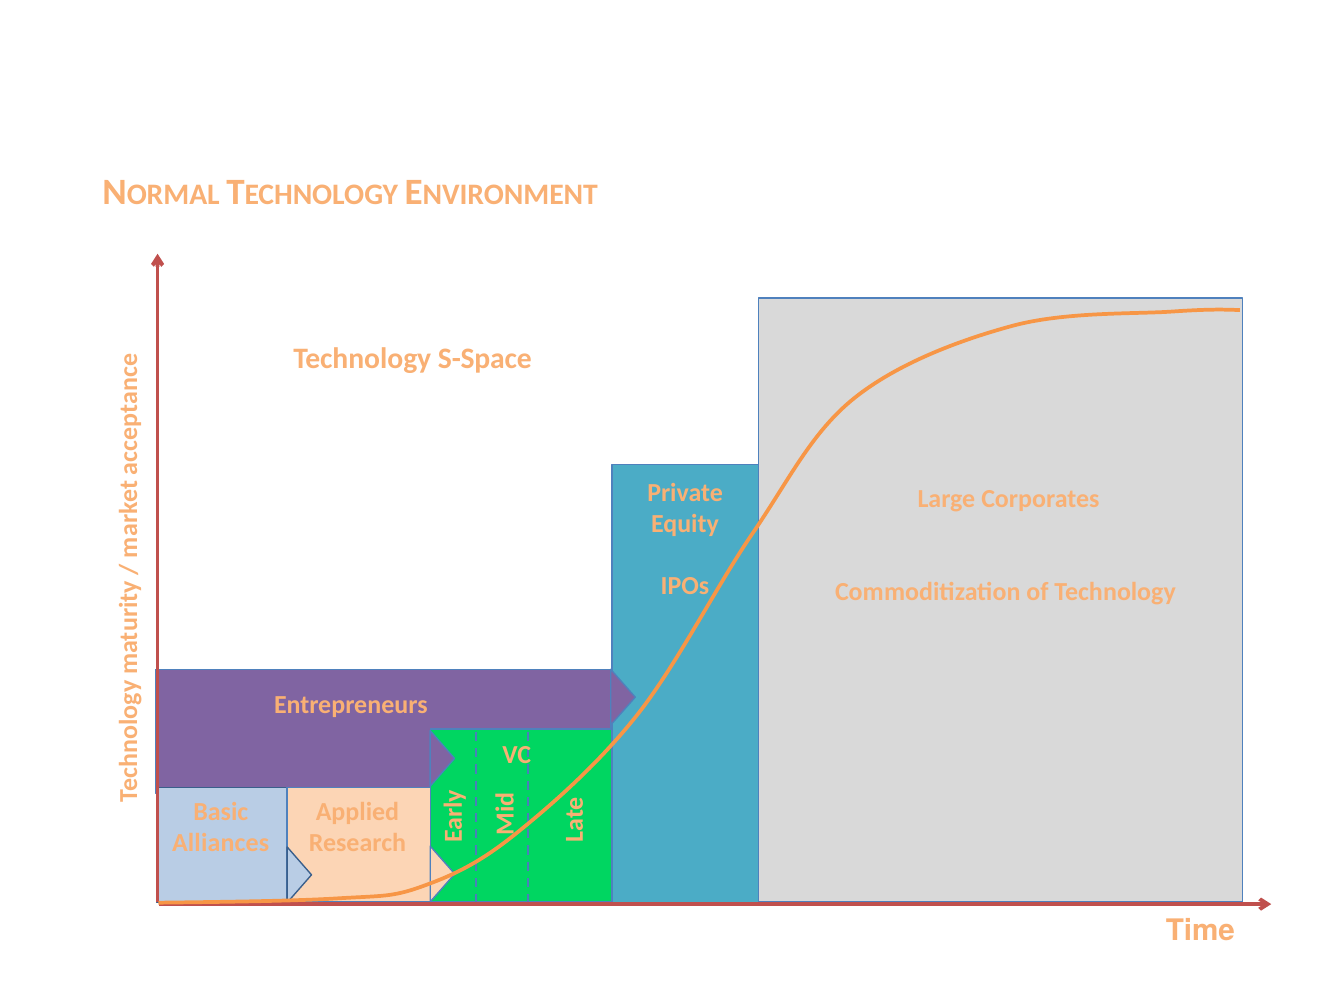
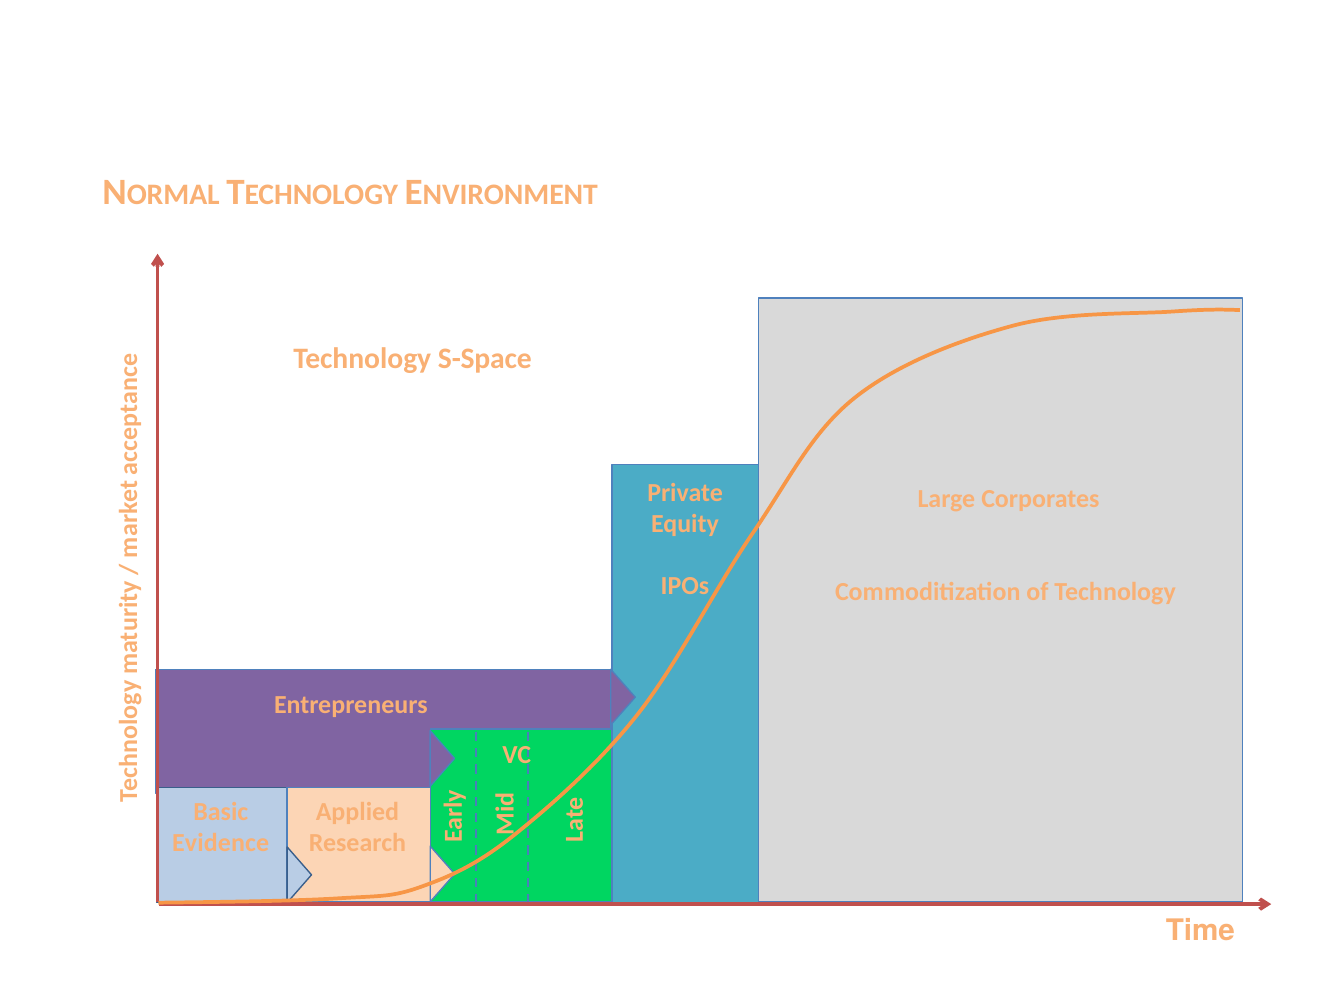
Alliances: Alliances -> Evidence
